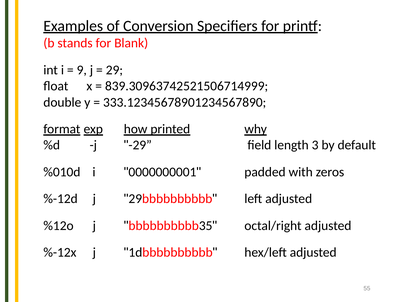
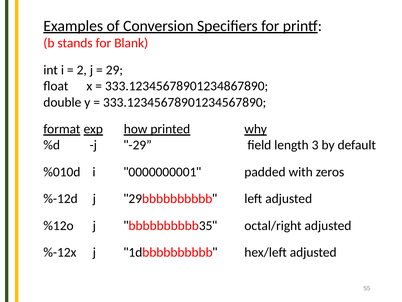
9: 9 -> 2
839.30963742521506714999: 839.30963742521506714999 -> 333.12345678901234867890
